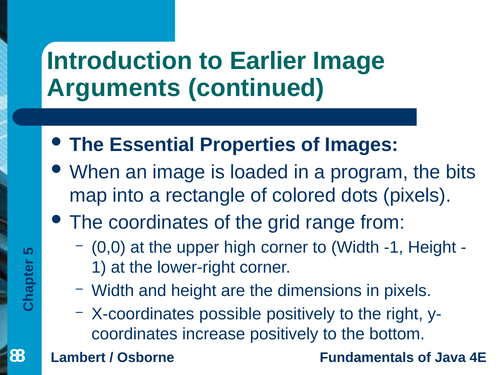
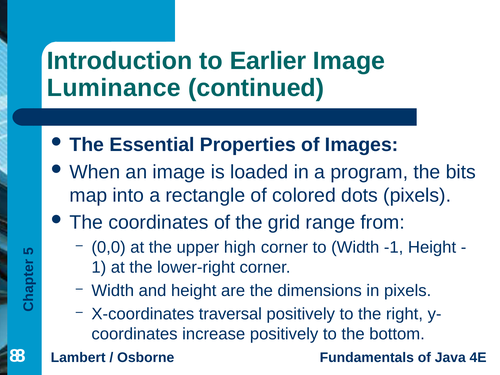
Arguments: Arguments -> Luminance
possible: possible -> traversal
